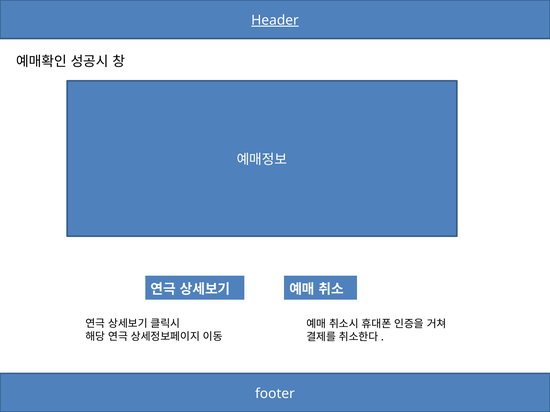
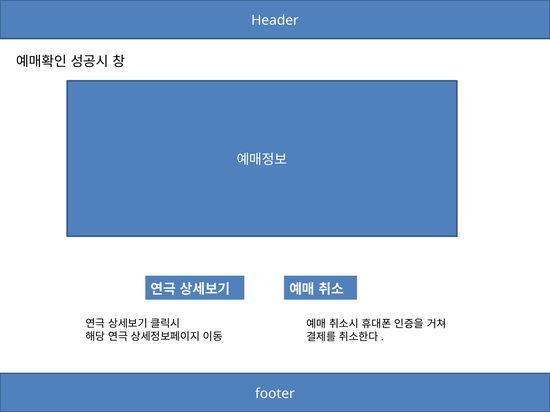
Header underline: present -> none
